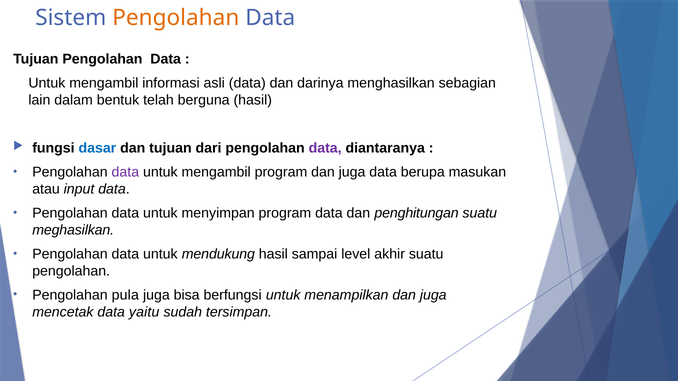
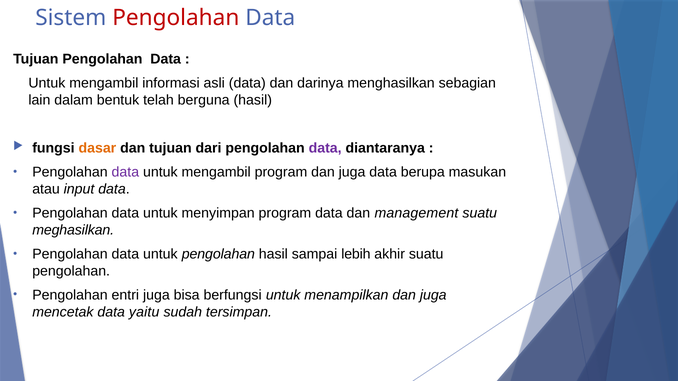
Pengolahan at (176, 18) colour: orange -> red
dasar colour: blue -> orange
penghitungan: penghitungan -> management
untuk mendukung: mendukung -> pengolahan
level: level -> lebih
pula: pula -> entri
